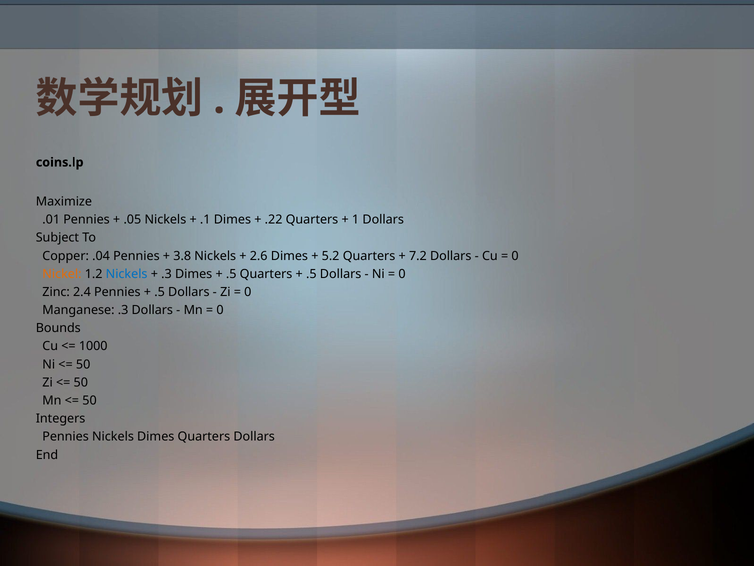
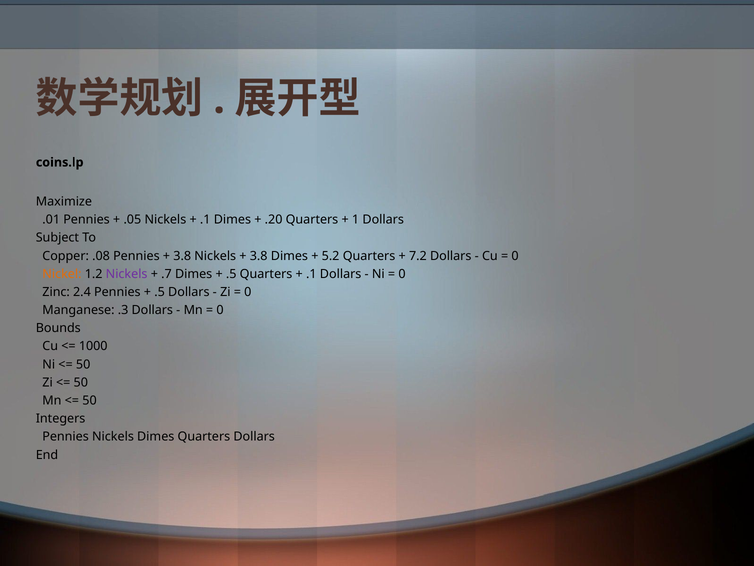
.22: .22 -> .20
.04: .04 -> .08
2.6 at (259, 256): 2.6 -> 3.8
Nickels at (127, 274) colour: blue -> purple
.3 at (166, 274): .3 -> .7
.5 at (311, 274): .5 -> .1
